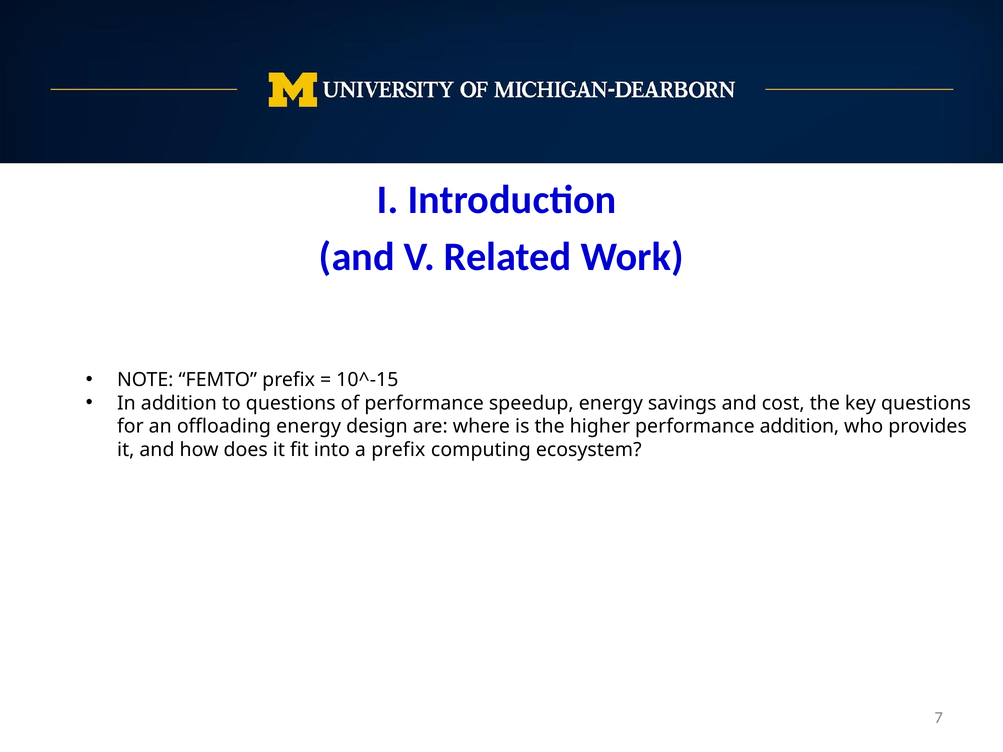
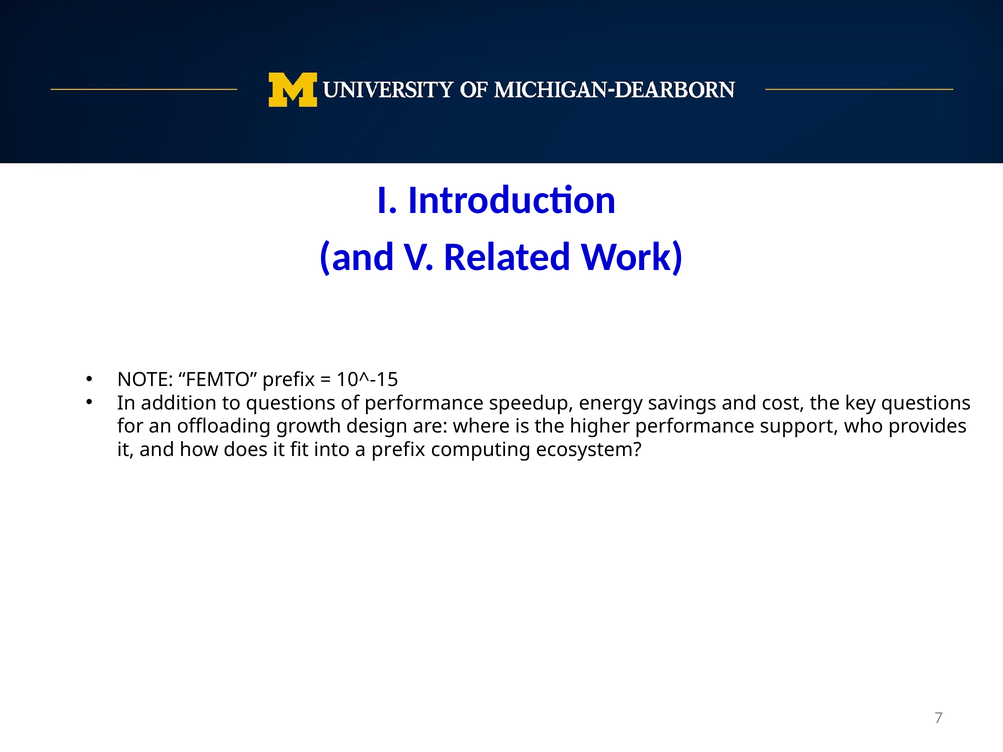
offloading energy: energy -> growth
performance addition: addition -> support
